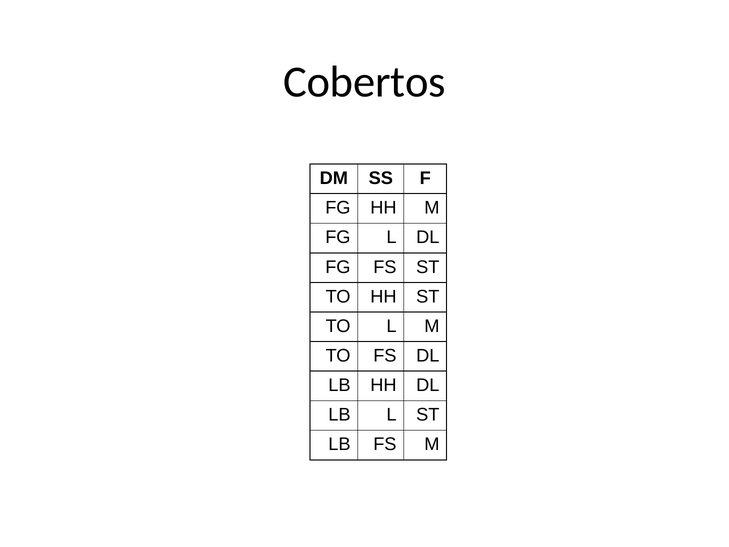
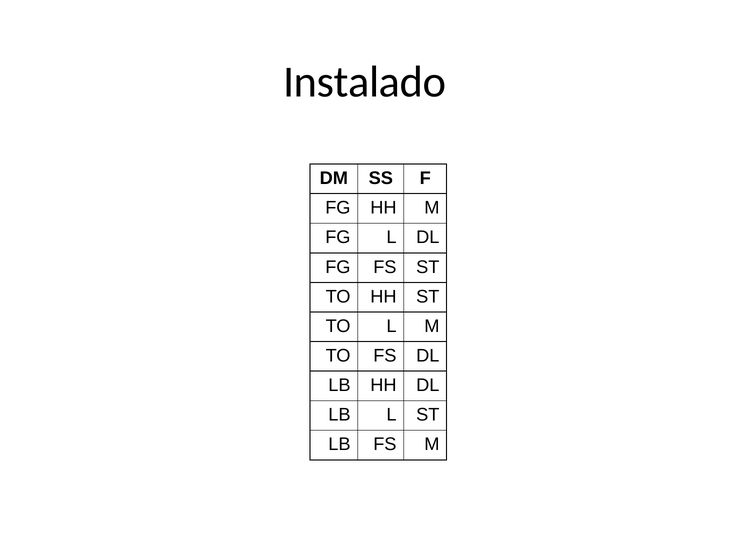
Cobertos: Cobertos -> Instalado
